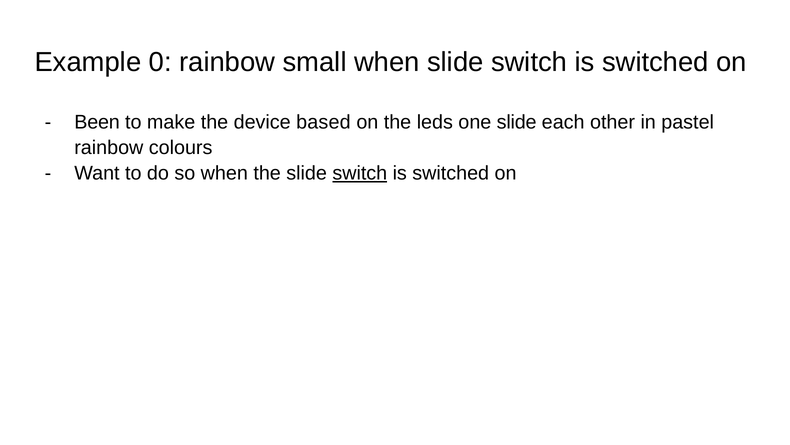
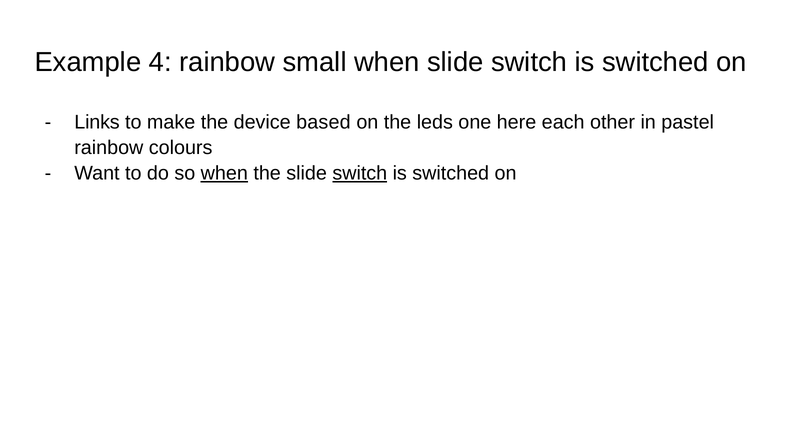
0: 0 -> 4
Been: Been -> Links
one slide: slide -> here
when at (224, 173) underline: none -> present
